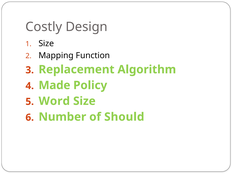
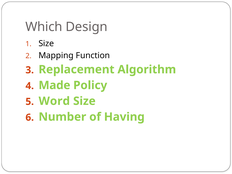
Costly: Costly -> Which
Should: Should -> Having
